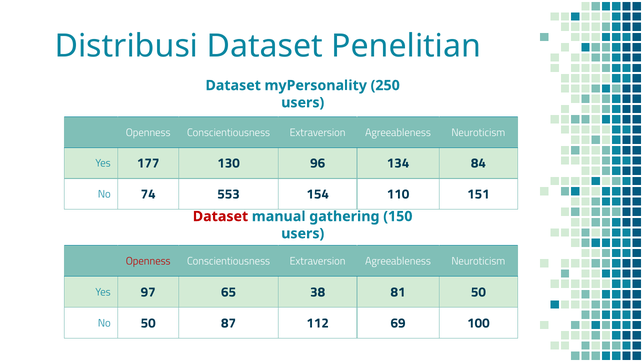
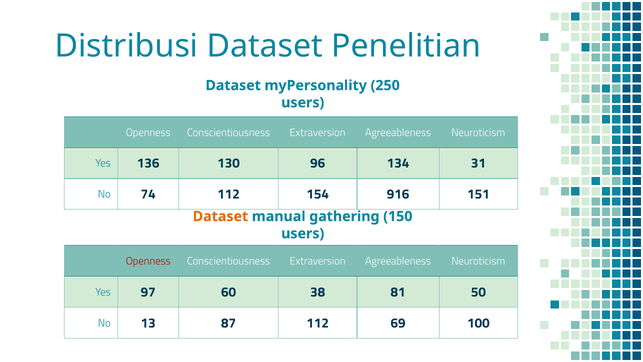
177: 177 -> 136
84: 84 -> 31
74 553: 553 -> 112
110: 110 -> 916
Dataset at (220, 216) colour: red -> orange
65: 65 -> 60
No 50: 50 -> 13
